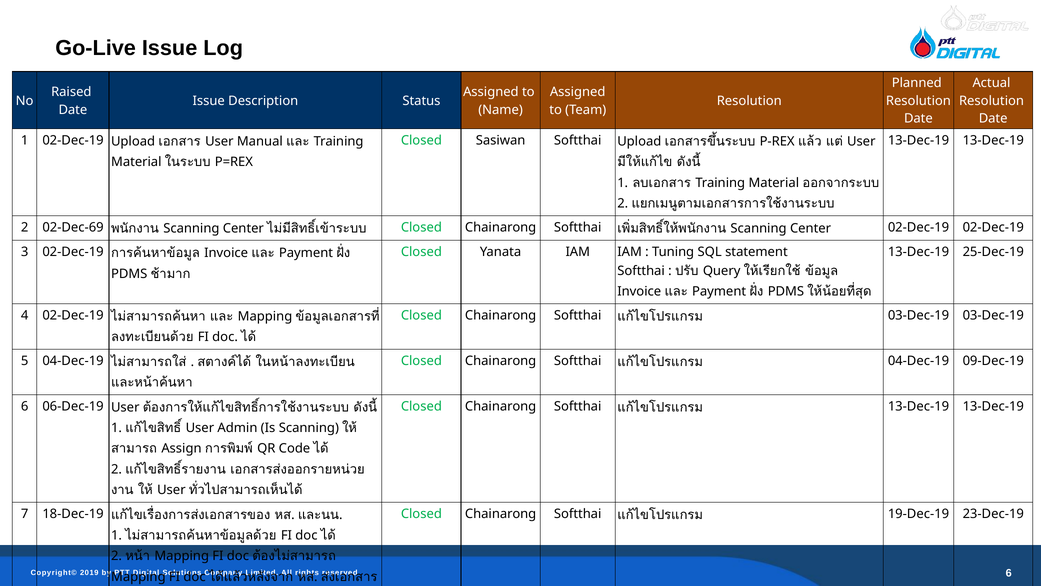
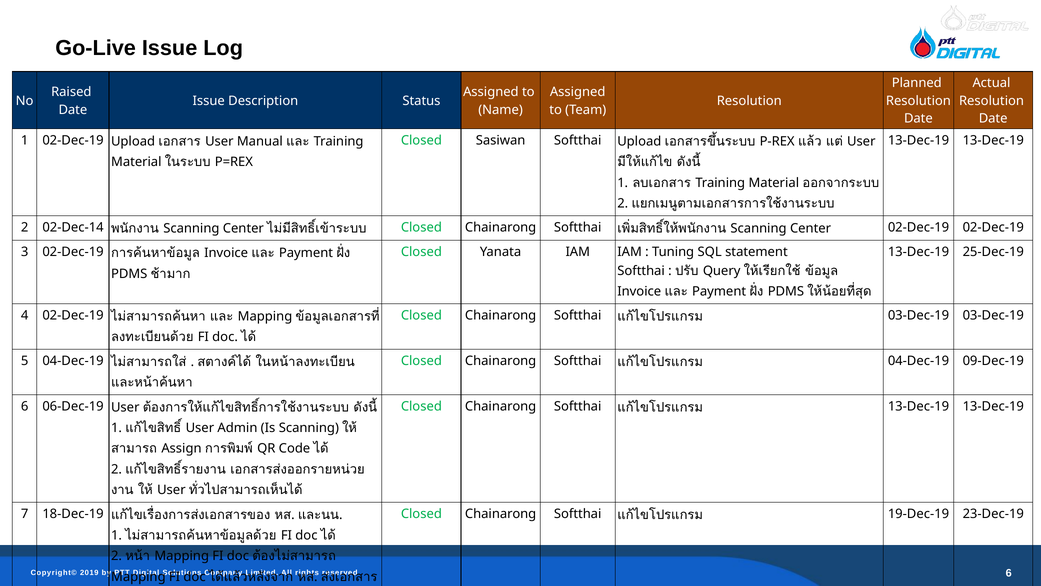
02-Dec-69: 02-Dec-69 -> 02-Dec-14
